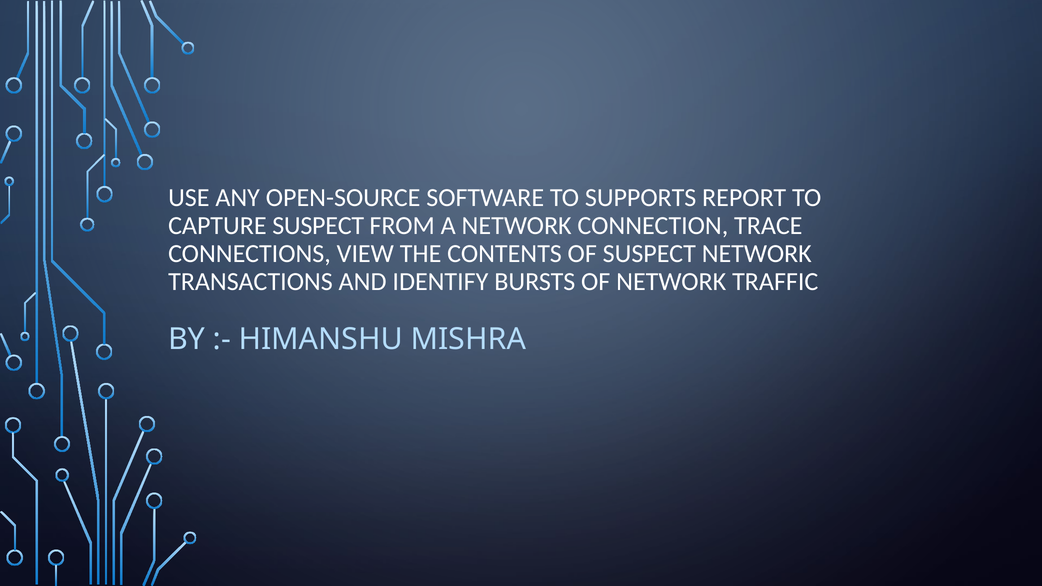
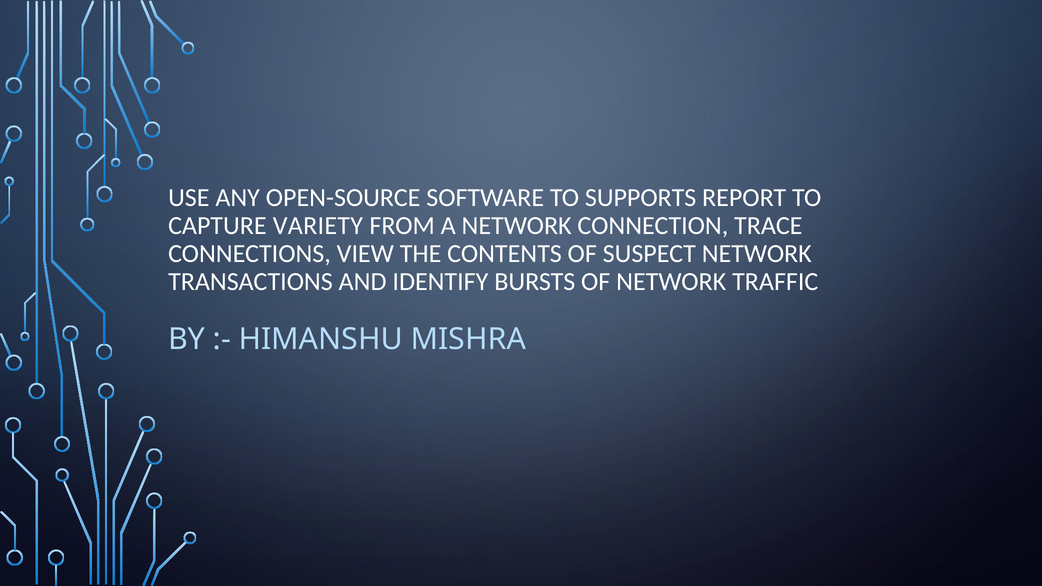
CAPTURE SUSPECT: SUSPECT -> VARIETY
